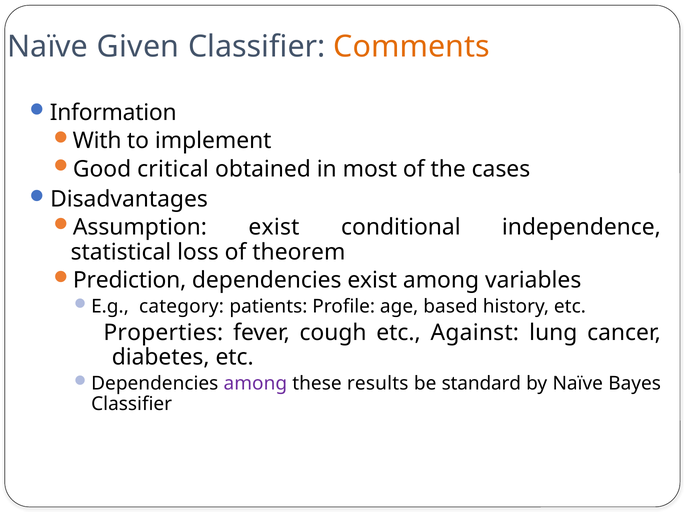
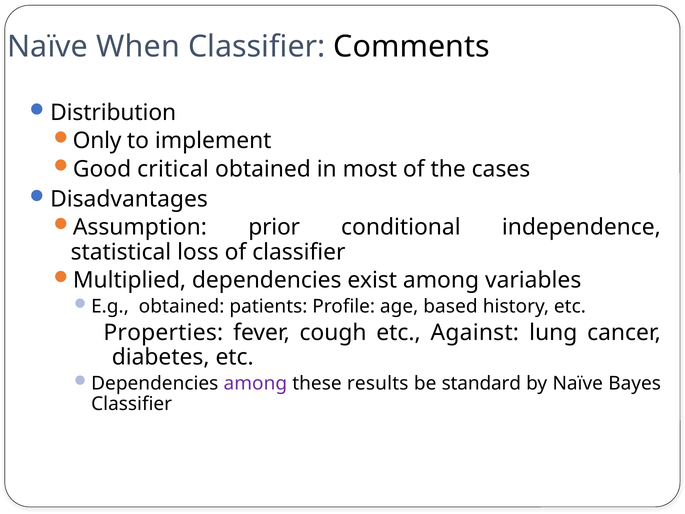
Given: Given -> When
Comments colour: orange -> black
Information: Information -> Distribution
With: With -> Only
Assumption exist: exist -> prior
of theorem: theorem -> classifier
Prediction: Prediction -> Multiplied
E.g category: category -> obtained
